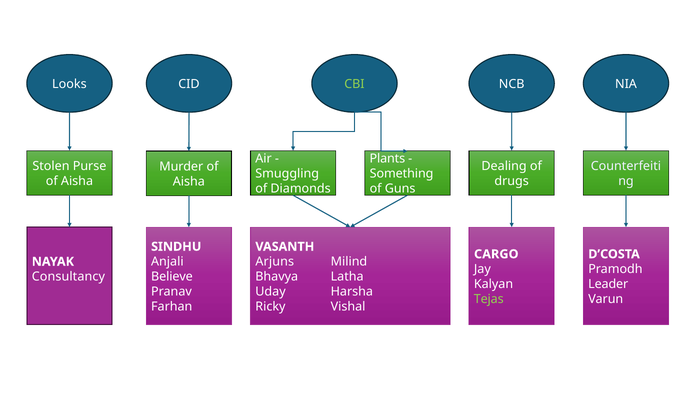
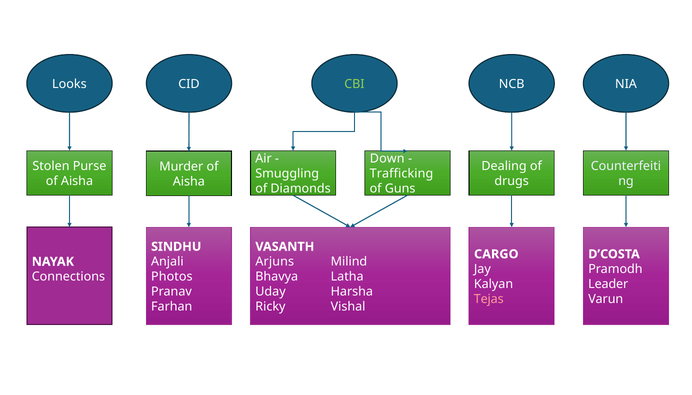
Plants: Plants -> Down
Something: Something -> Trafficking
Consultancy: Consultancy -> Connections
Believe: Believe -> Photos
Tejas colour: light green -> pink
